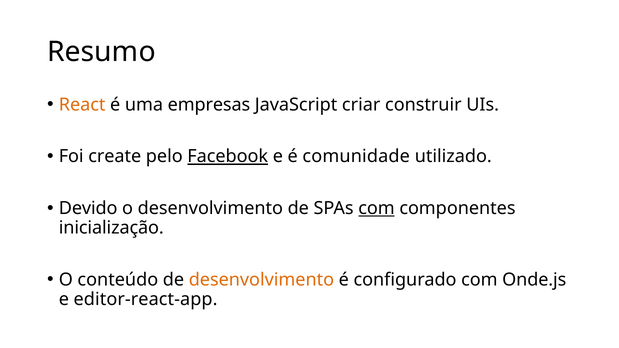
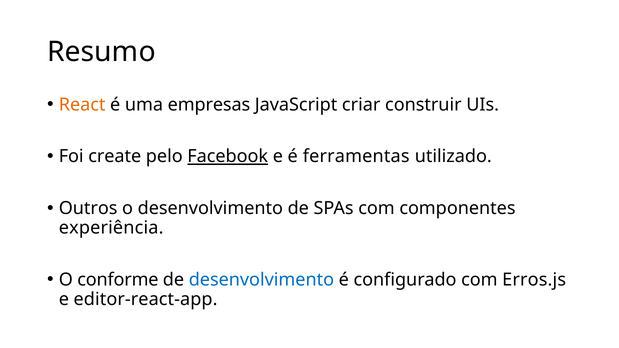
comunidade: comunidade -> ferramentas
Devido: Devido -> Outros
com at (376, 208) underline: present -> none
inicialização: inicialização -> experiência
conteúdo: conteúdo -> conforme
desenvolvimento at (261, 280) colour: orange -> blue
Onde.js: Onde.js -> Erros.js
